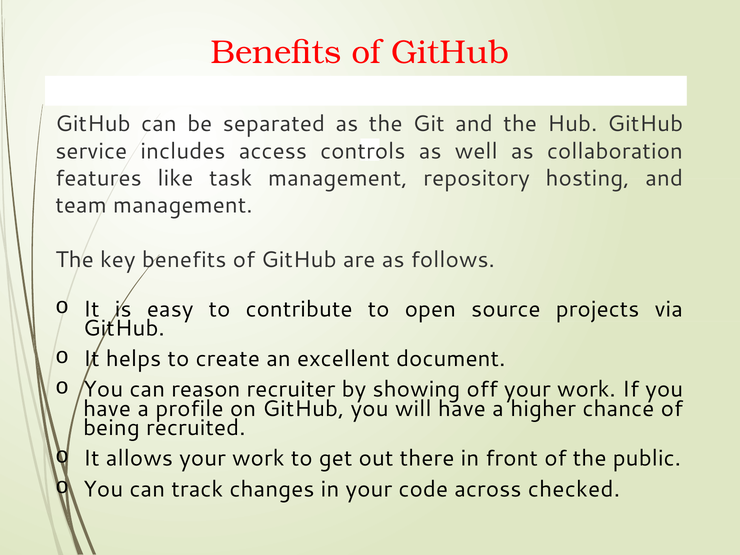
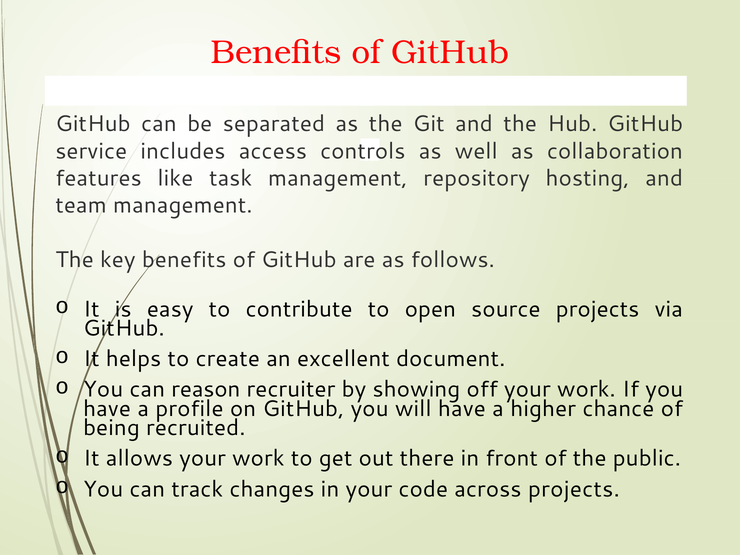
across checked: checked -> projects
